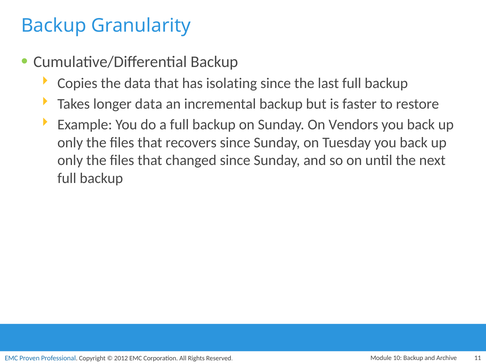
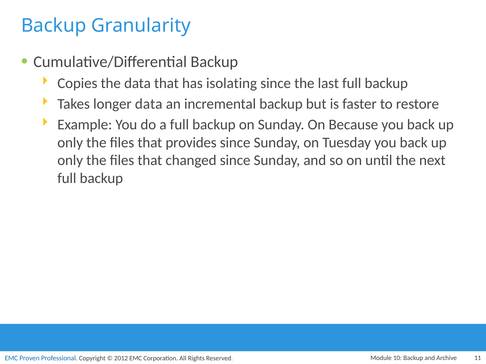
Vendors: Vendors -> Because
recovers: recovers -> provides
